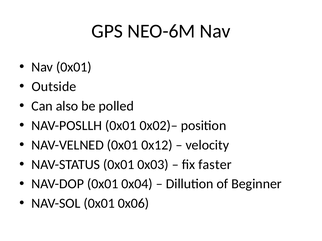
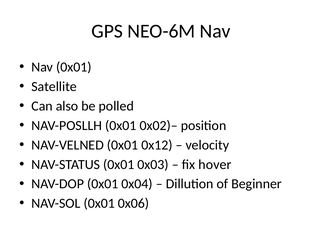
Outside: Outside -> Satellite
faster: faster -> hover
